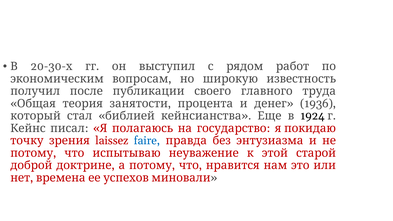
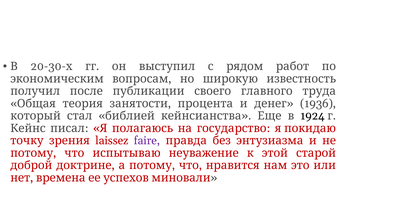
faire colour: blue -> purple
